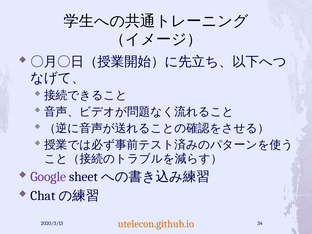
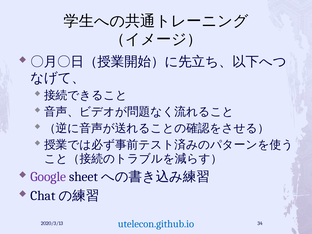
utelecon.github.io colour: orange -> blue
